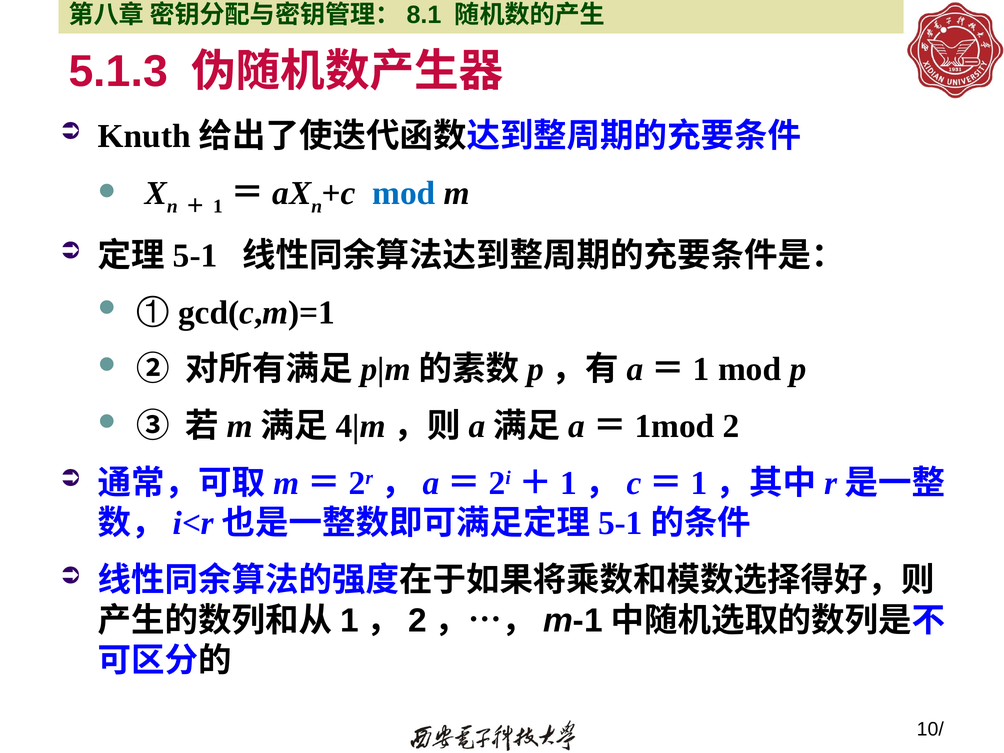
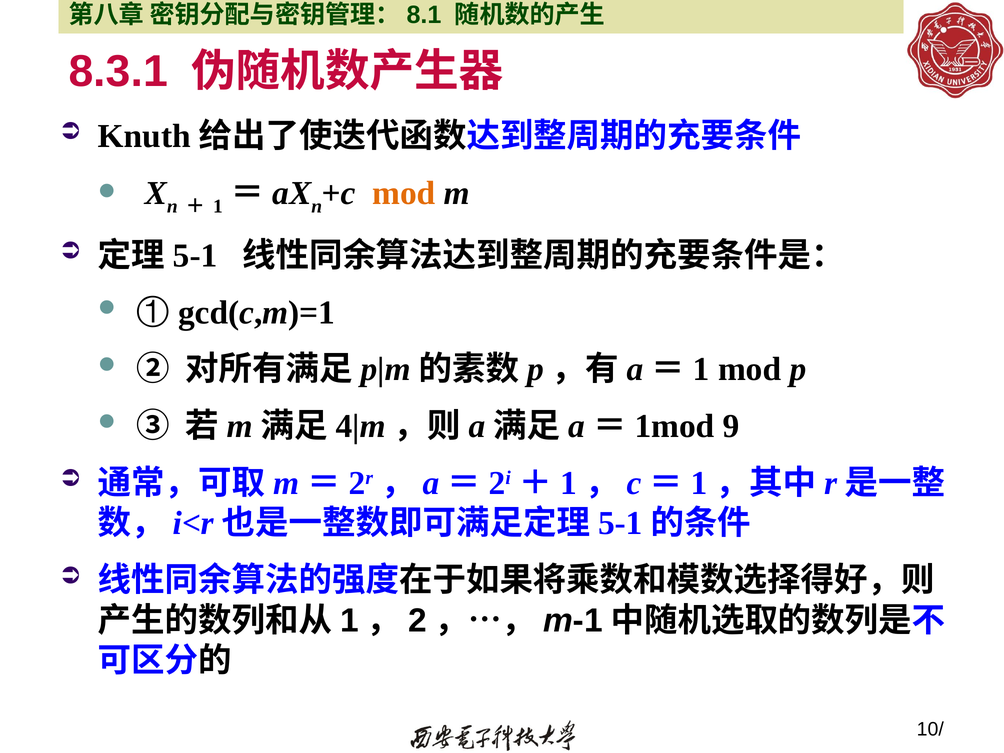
5.1.3: 5.1.3 -> 8.3.1
mod at (404, 193) colour: blue -> orange
2: 2 -> 9
